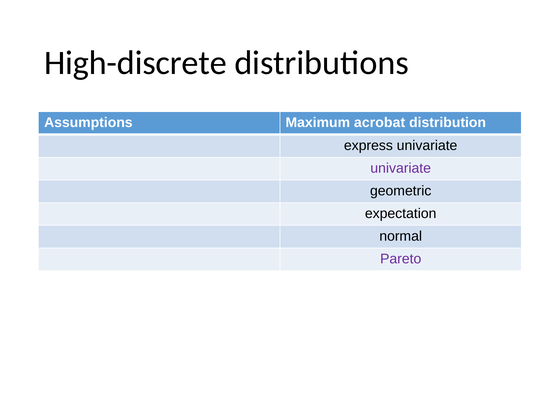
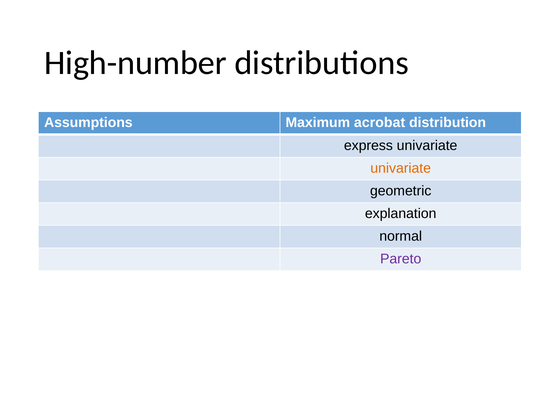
High-discrete: High-discrete -> High-number
univariate at (401, 168) colour: purple -> orange
expectation: expectation -> explanation
